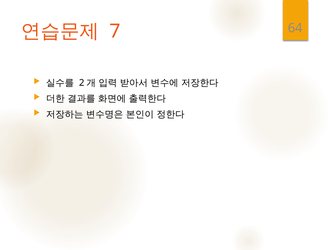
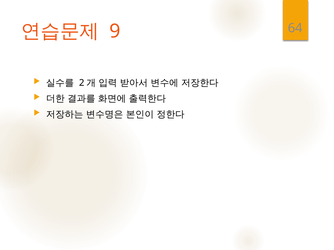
7: 7 -> 9
